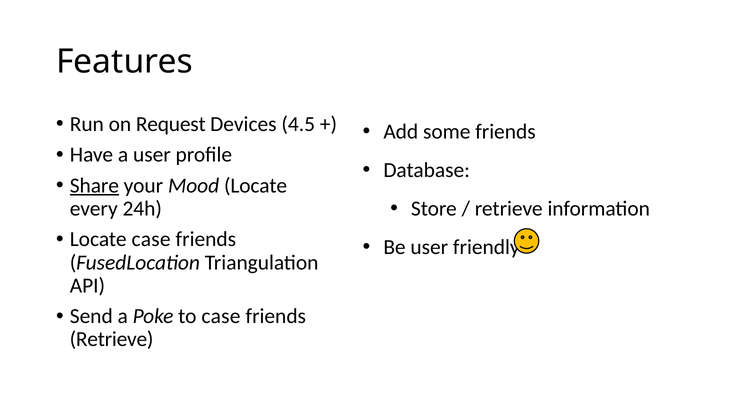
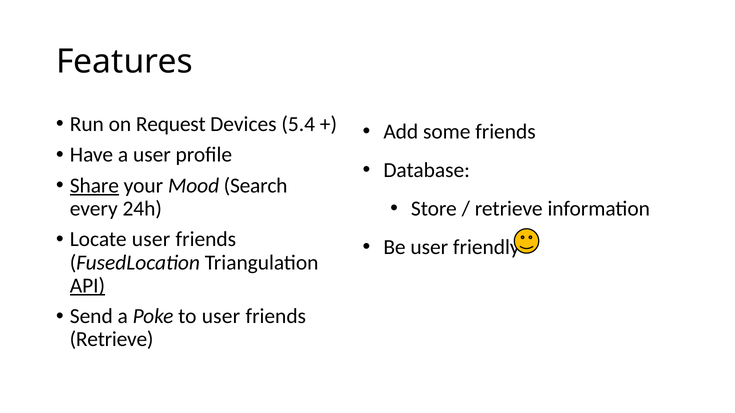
4.5: 4.5 -> 5.4
Mood Locate: Locate -> Search
Locate case: case -> user
API underline: none -> present
to case: case -> user
